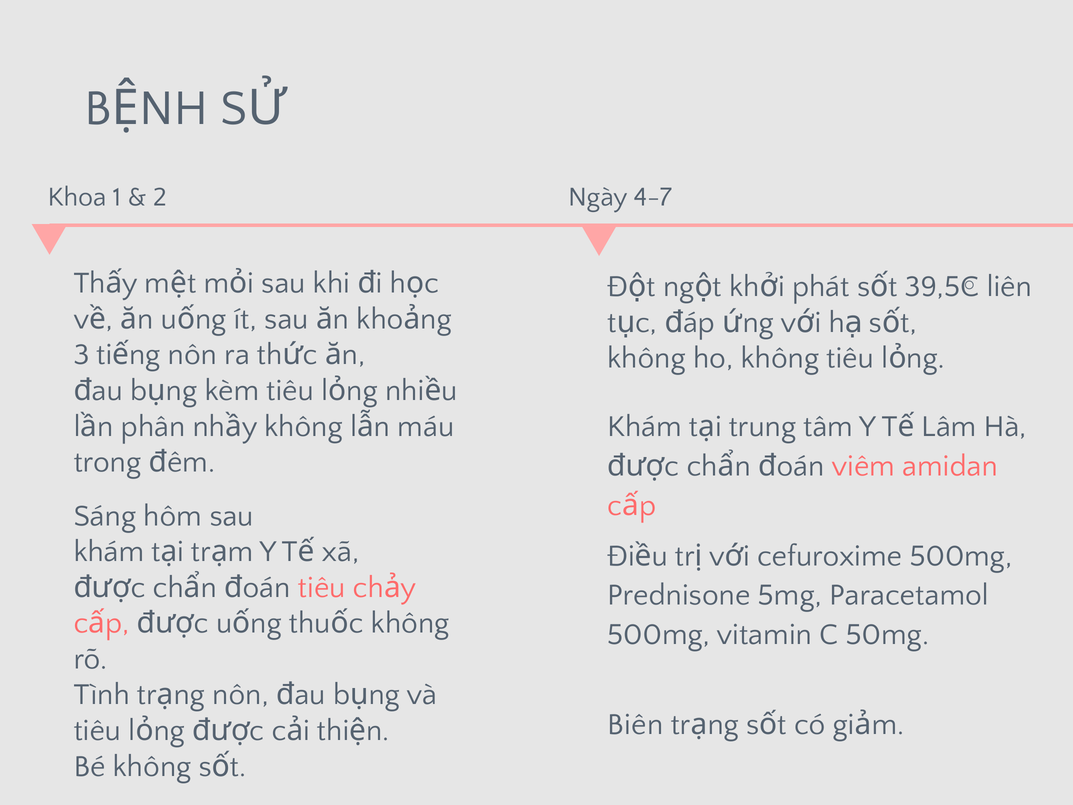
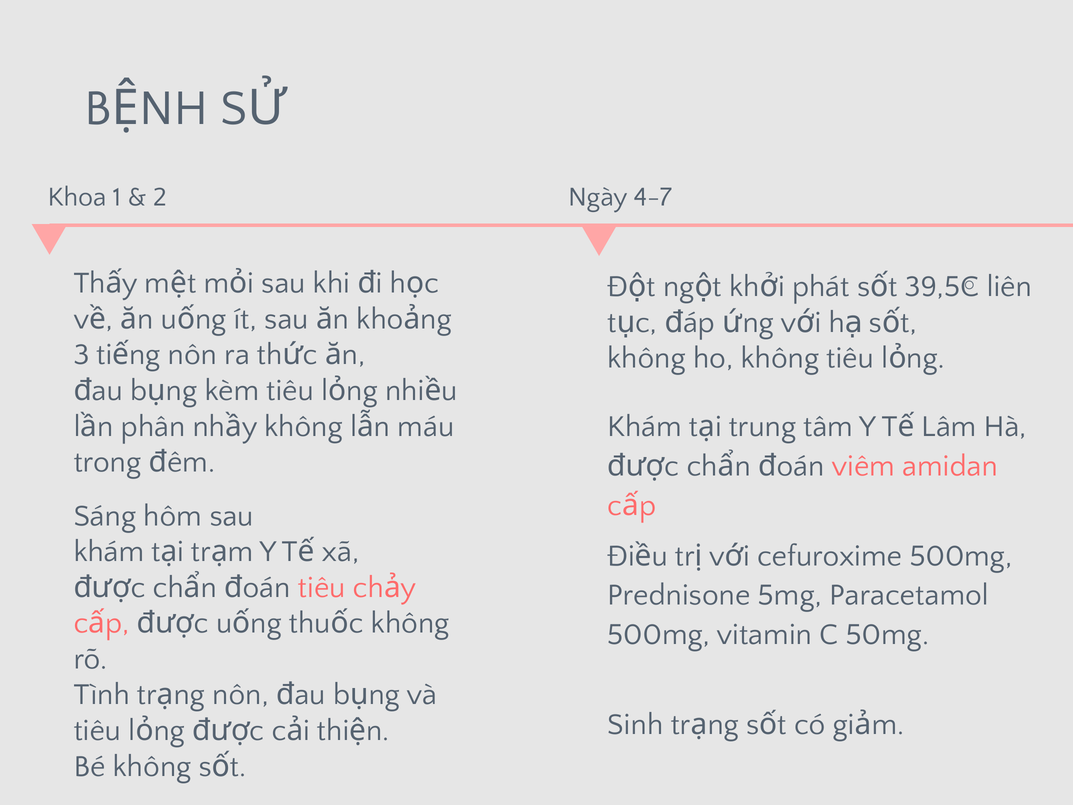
Biên: Biên -> Sinh
